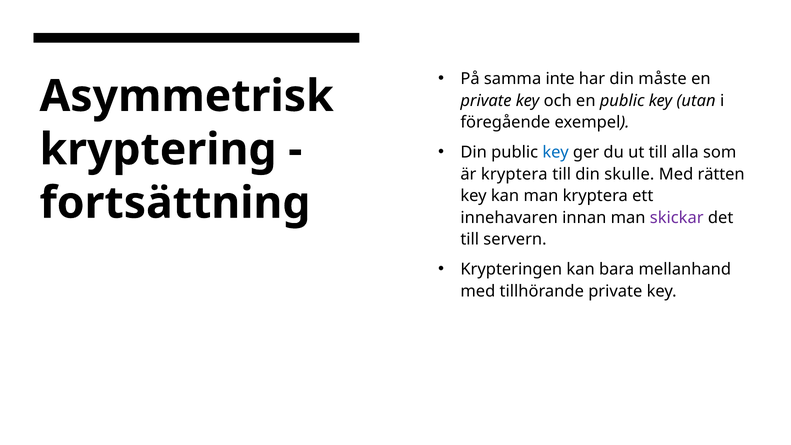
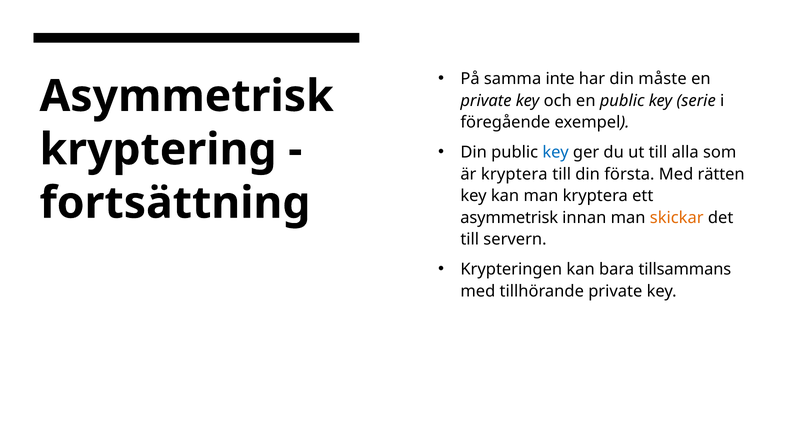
utan: utan -> serie
skulle: skulle -> första
innehavaren at (509, 218): innehavaren -> asymmetrisk
skickar colour: purple -> orange
mellanhand: mellanhand -> tillsammans
